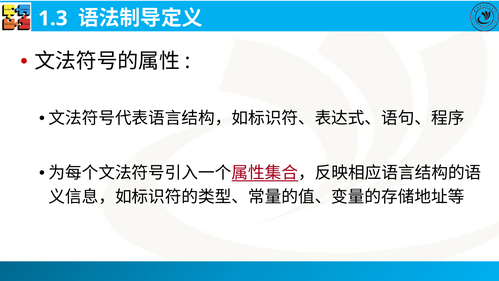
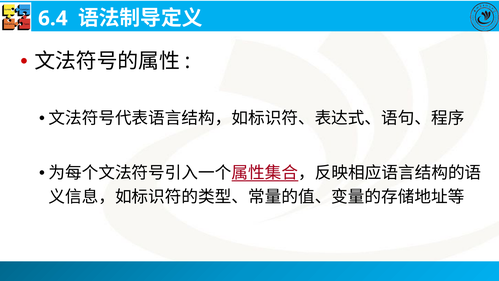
1.3: 1.3 -> 6.4
